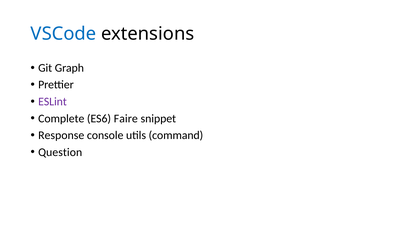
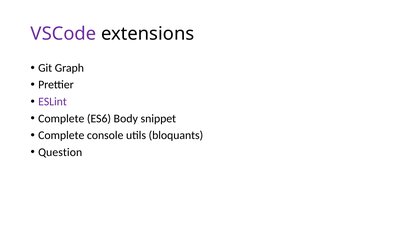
VSCode colour: blue -> purple
Faire: Faire -> Body
Response at (61, 135): Response -> Complete
command: command -> bloquants
